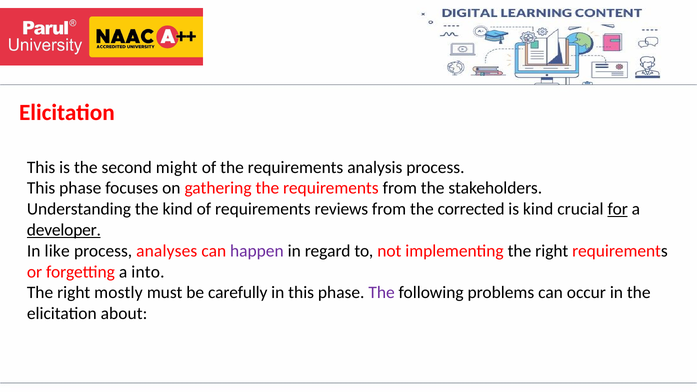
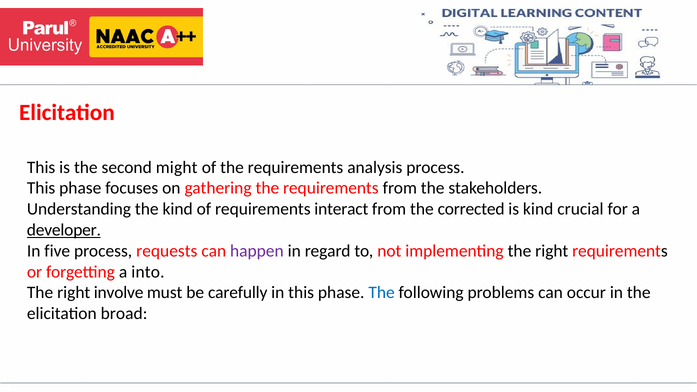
reviews: reviews -> interact
for underline: present -> none
like: like -> five
analyses: analyses -> requests
mostly: mostly -> involve
The at (382, 293) colour: purple -> blue
about: about -> broad
